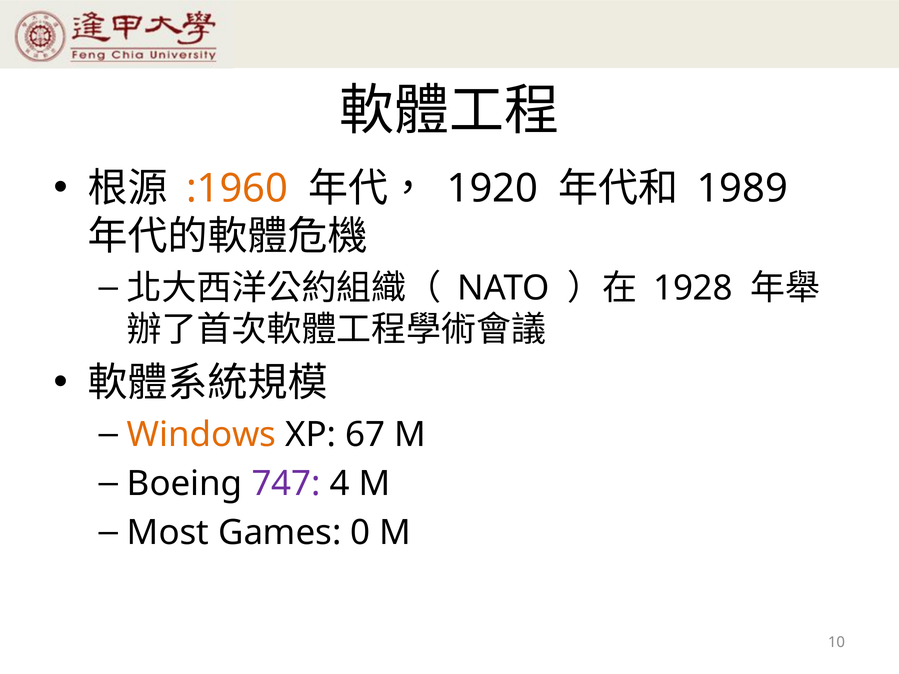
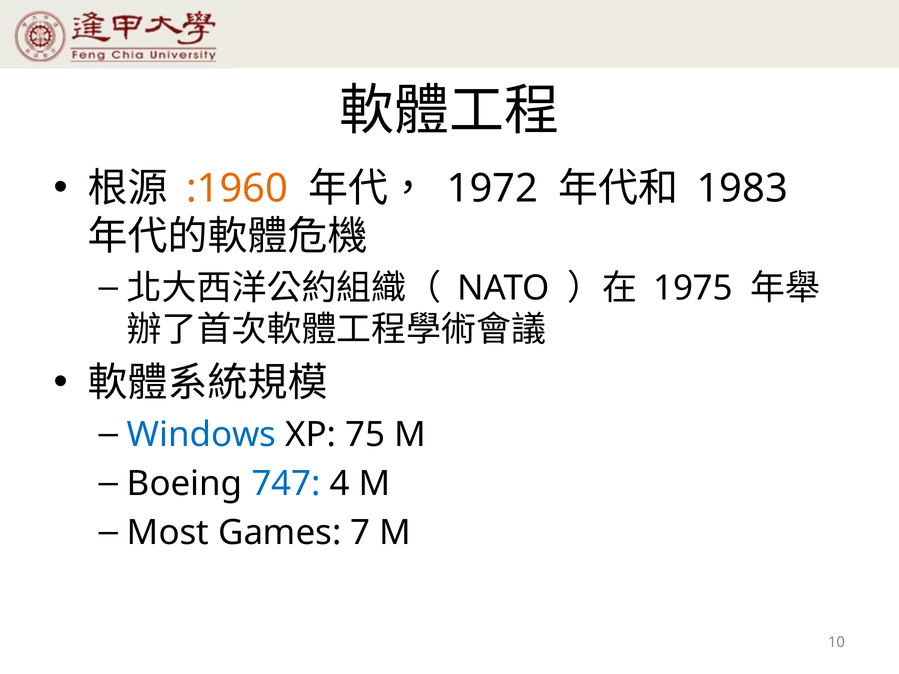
1920: 1920 -> 1972
1989: 1989 -> 1983
1928: 1928 -> 1975
Windows colour: orange -> blue
67: 67 -> 75
747 colour: purple -> blue
0: 0 -> 7
